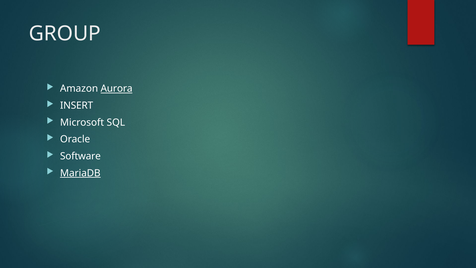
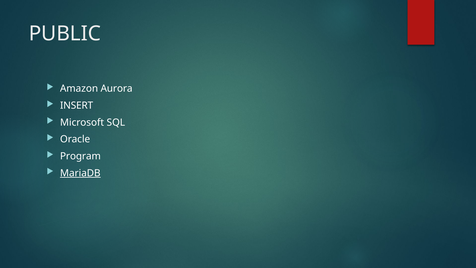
GROUP: GROUP -> PUBLIC
Aurora underline: present -> none
Software: Software -> Program
